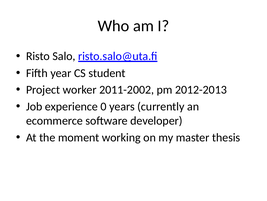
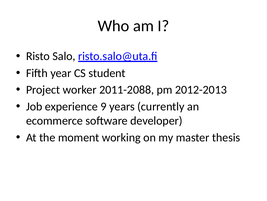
2011-2002: 2011-2002 -> 2011-2088
0: 0 -> 9
